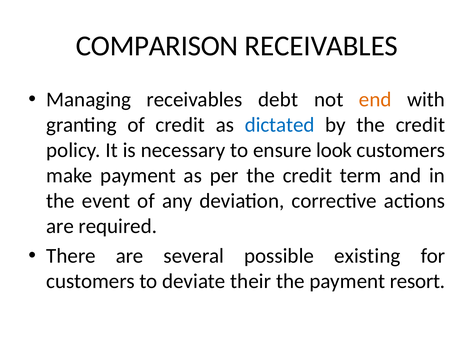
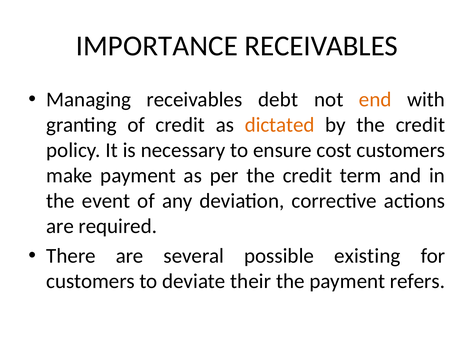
COMPARISON: COMPARISON -> IMPORTANCE
dictated colour: blue -> orange
look: look -> cost
resort: resort -> refers
